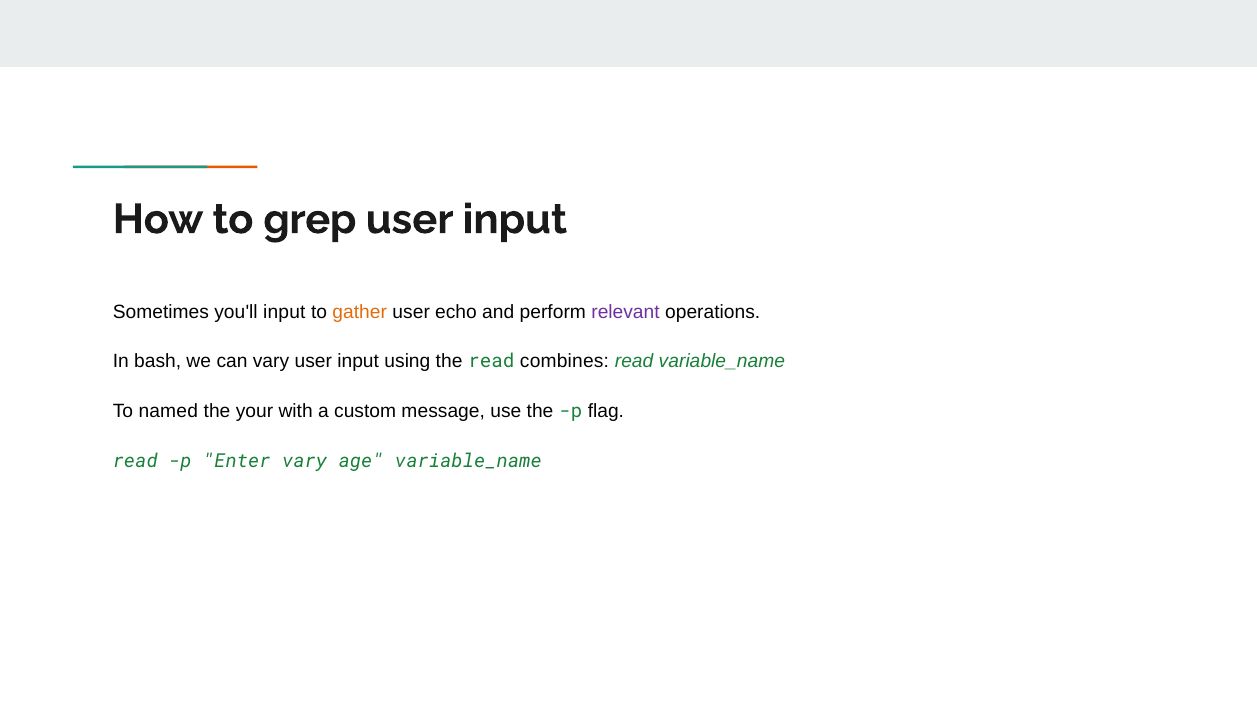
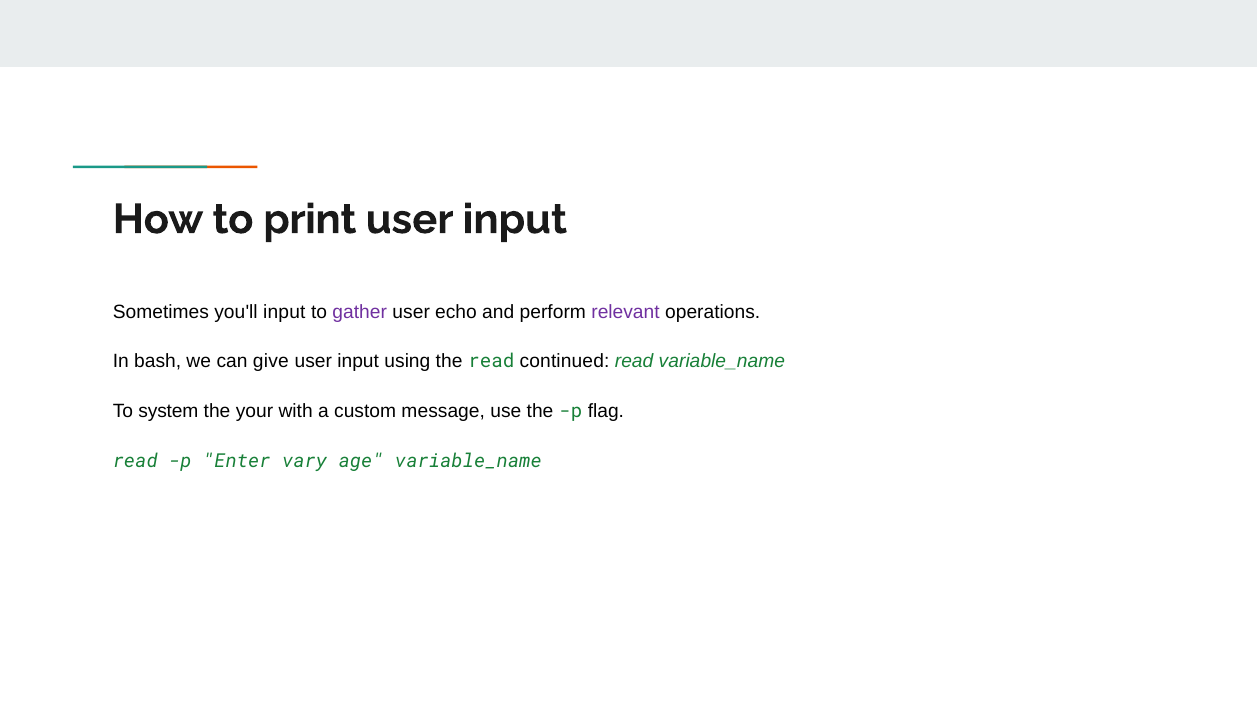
grep: grep -> print
gather colour: orange -> purple
can vary: vary -> give
combines: combines -> continued
named: named -> system
